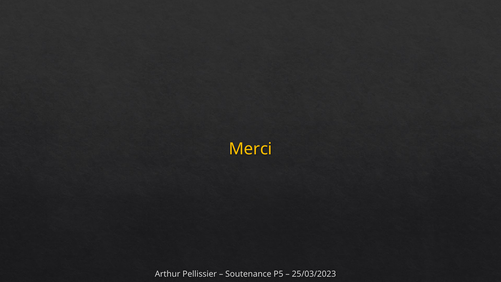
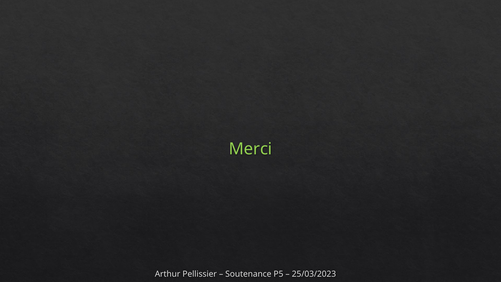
Merci colour: yellow -> light green
